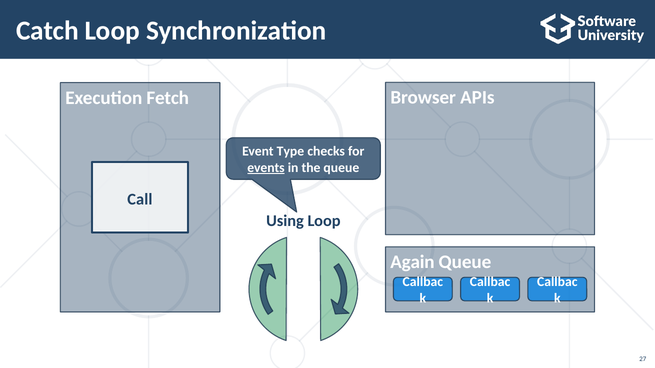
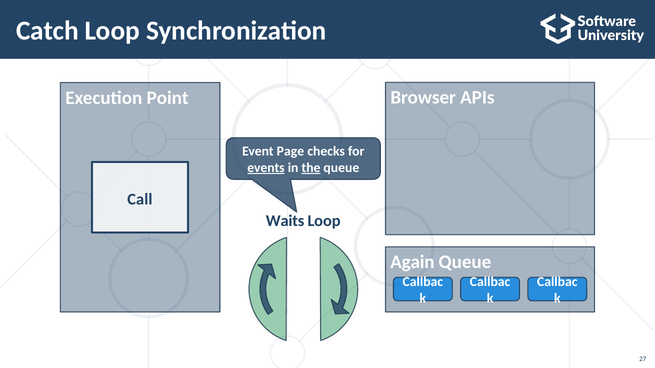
Fetch: Fetch -> Point
Type: Type -> Page
the underline: none -> present
Using: Using -> Waits
